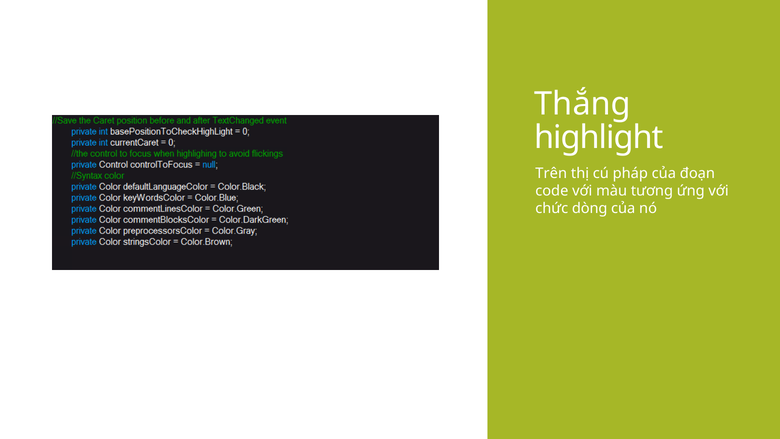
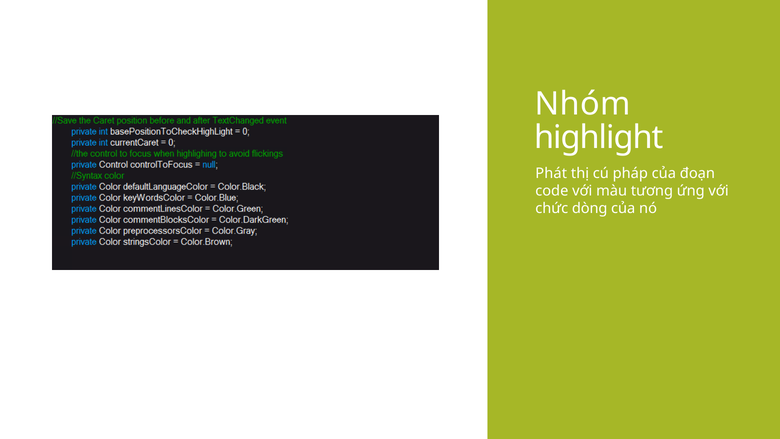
Thắng: Thắng -> Nhóm
Trên: Trên -> Phát
